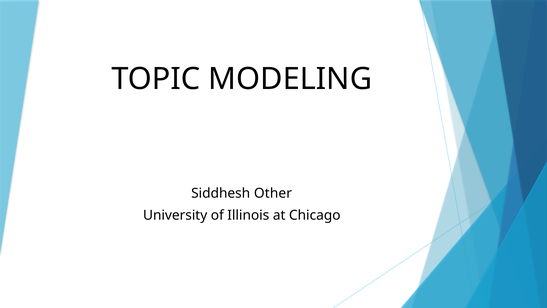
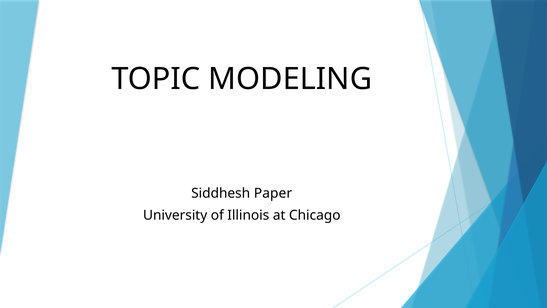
Other: Other -> Paper
